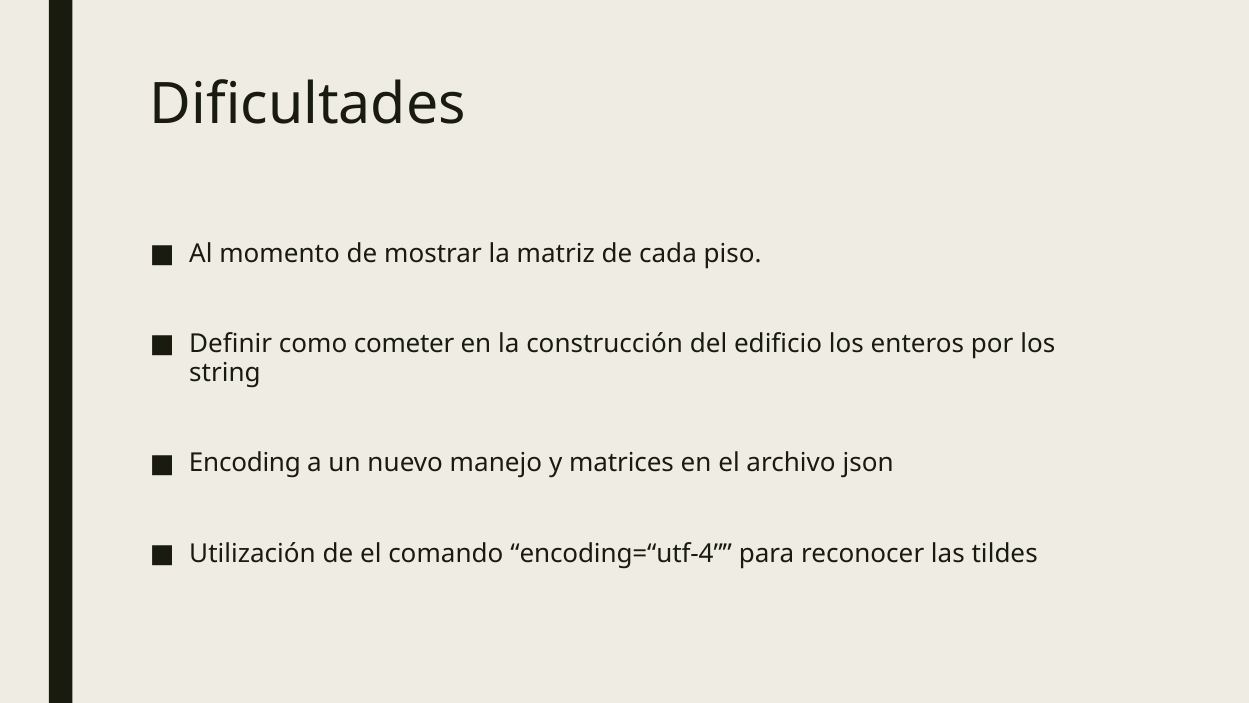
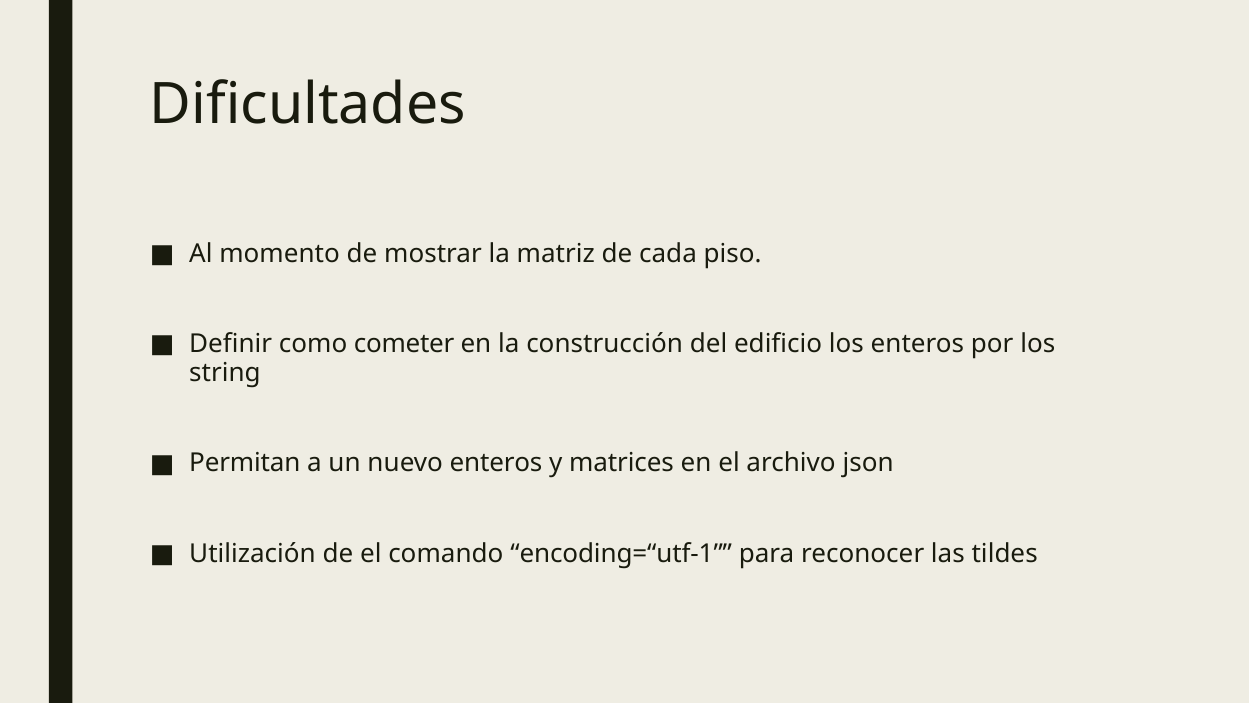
Encoding: Encoding -> Permitan
nuevo manejo: manejo -> enteros
encoding=“utf-4: encoding=“utf-4 -> encoding=“utf-1
